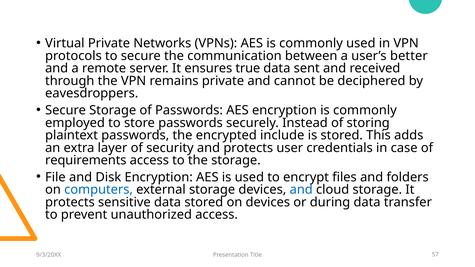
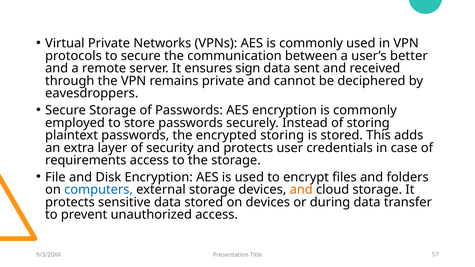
true: true -> sign
encrypted include: include -> storing
and at (301, 190) colour: blue -> orange
